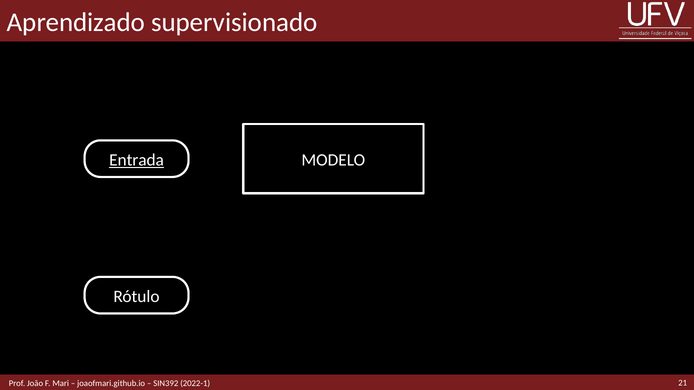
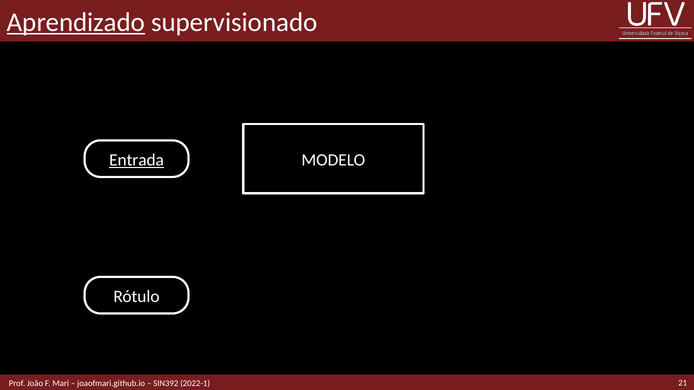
Aprendizado underline: none -> present
